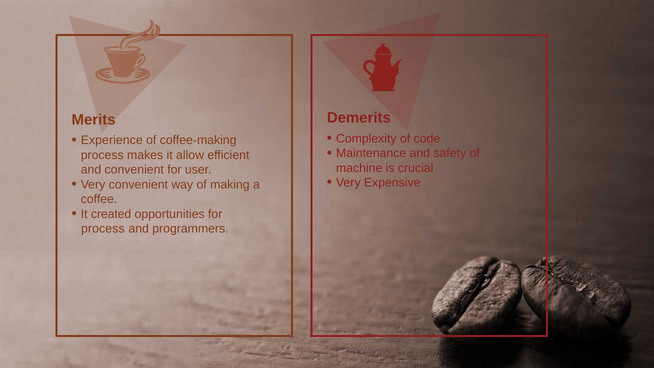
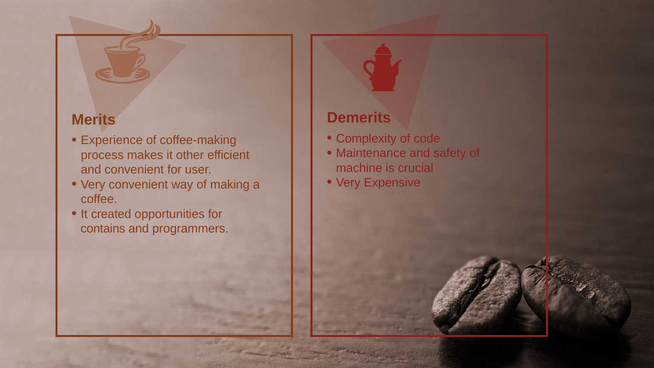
allow: allow -> other
process at (103, 229): process -> contains
